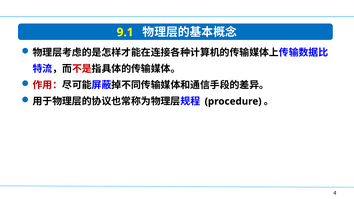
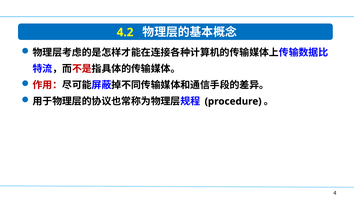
9.1: 9.1 -> 4.2
